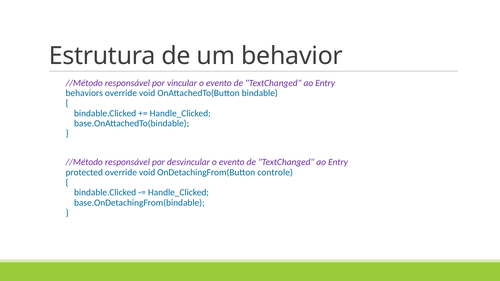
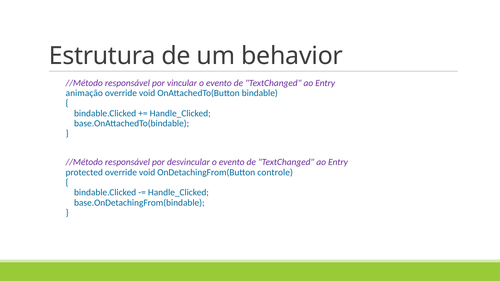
behaviors: behaviors -> animação
